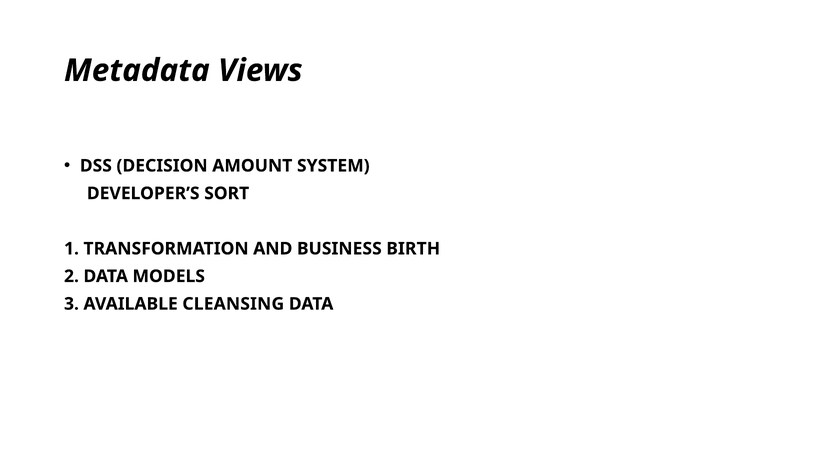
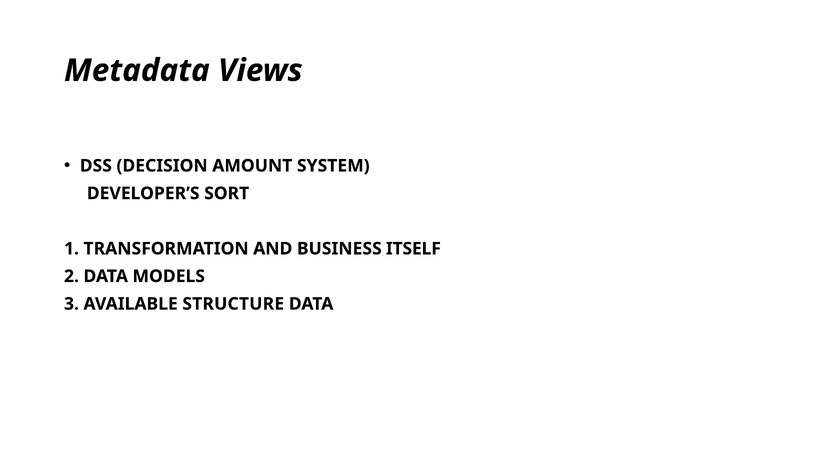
BIRTH: BIRTH -> ITSELF
CLEANSING: CLEANSING -> STRUCTURE
